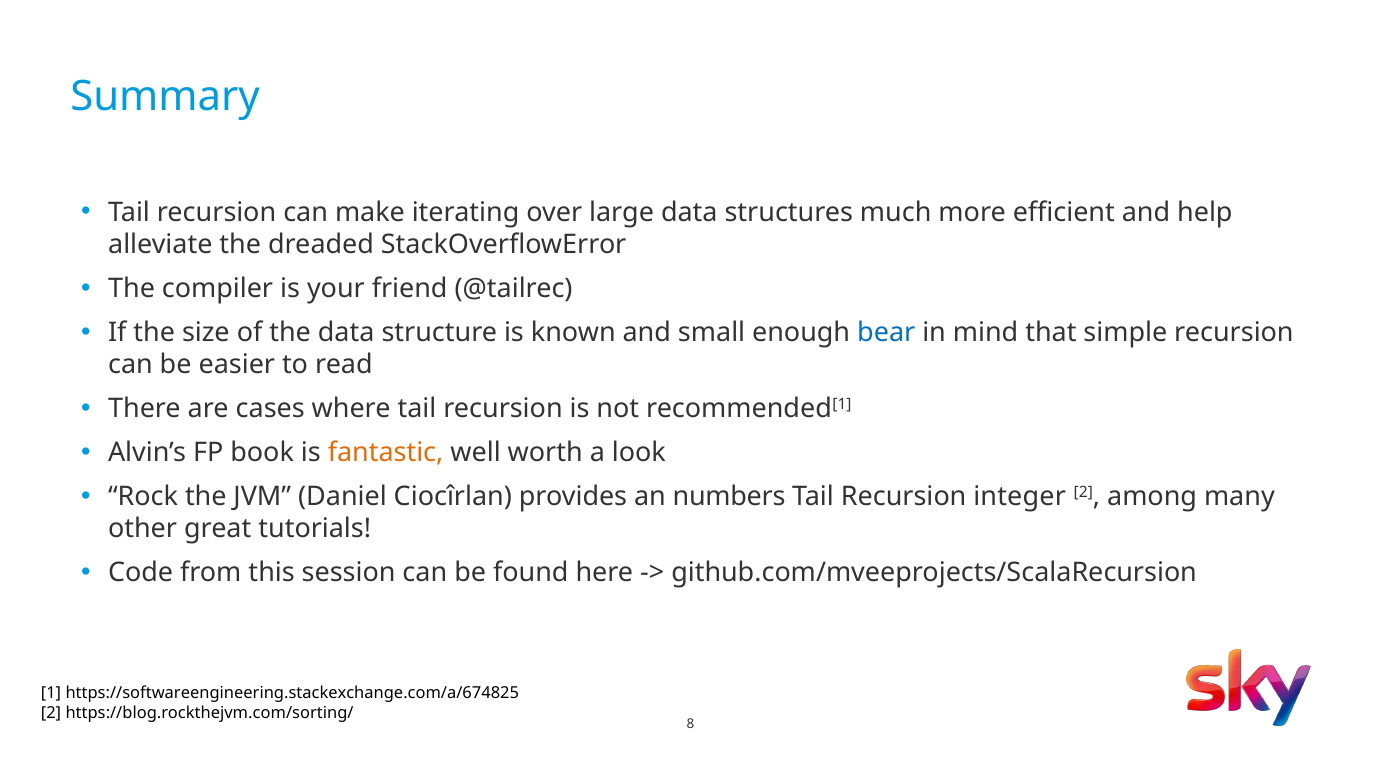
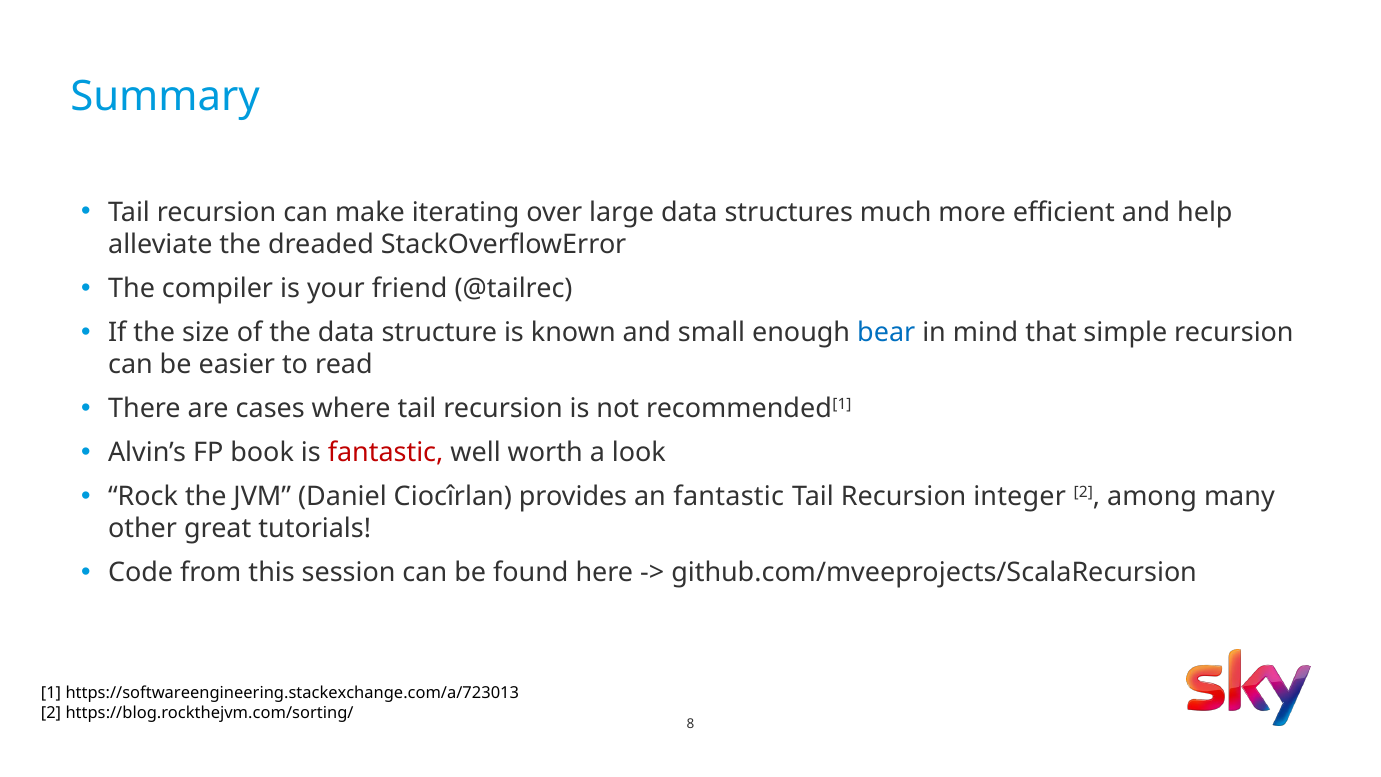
fantastic at (386, 453) colour: orange -> red
an numbers: numbers -> fantastic
https://softwareengineering.stackexchange.com/a/674825: https://softwareengineering.stackexchange.com/a/674825 -> https://softwareengineering.stackexchange.com/a/723013
